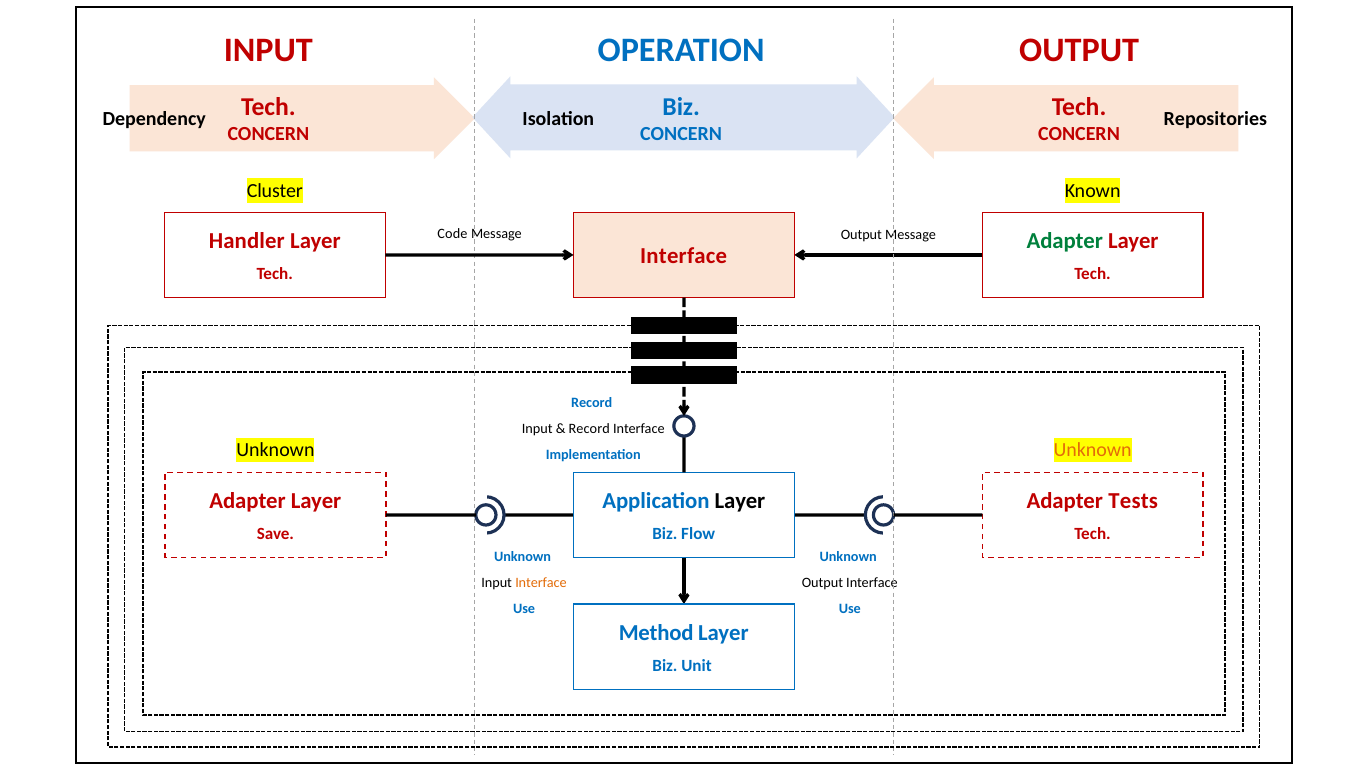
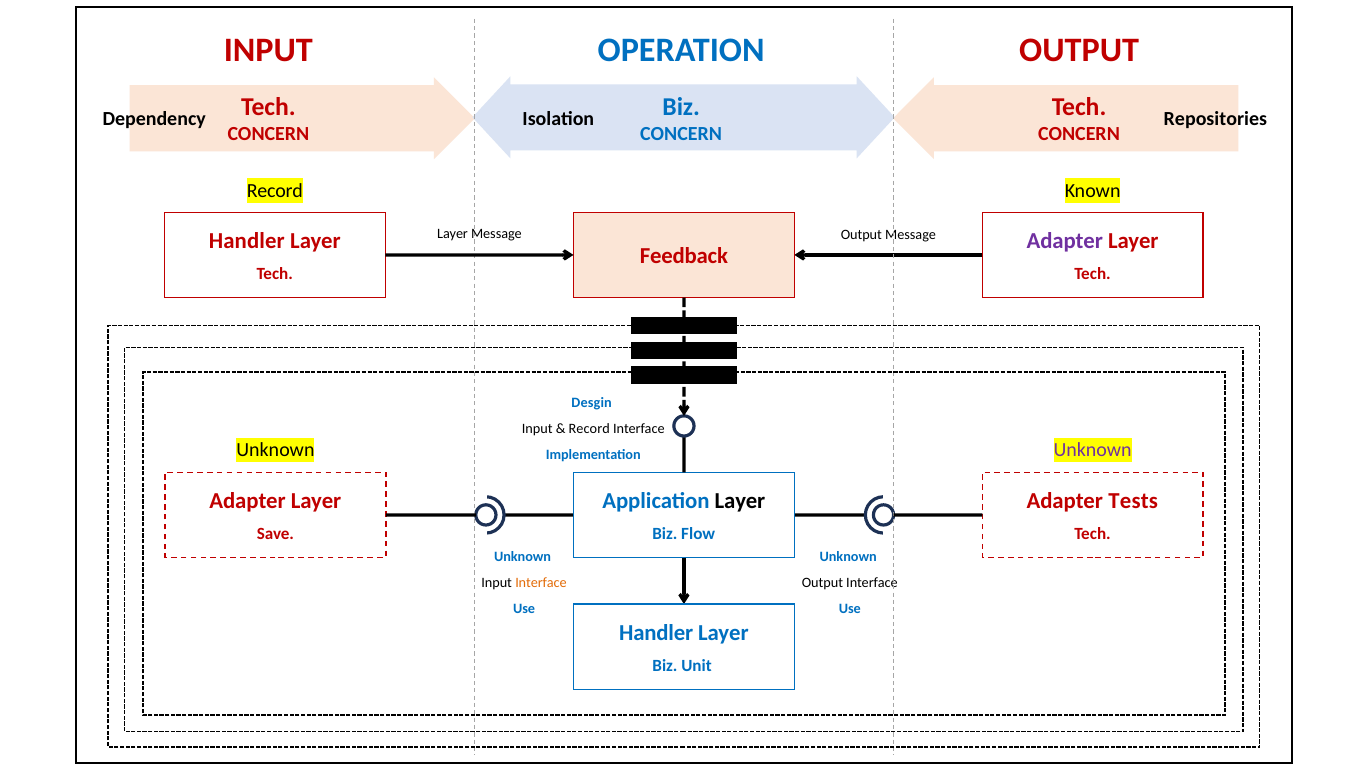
Cluster at (275, 191): Cluster -> Record
Code at (452, 234): Code -> Layer
Adapter at (1065, 241) colour: green -> purple
Interface at (684, 256): Interface -> Feedback
Record at (592, 403): Record -> Desgin
Unknown at (1093, 450) colour: orange -> purple
Method at (656, 633): Method -> Handler
